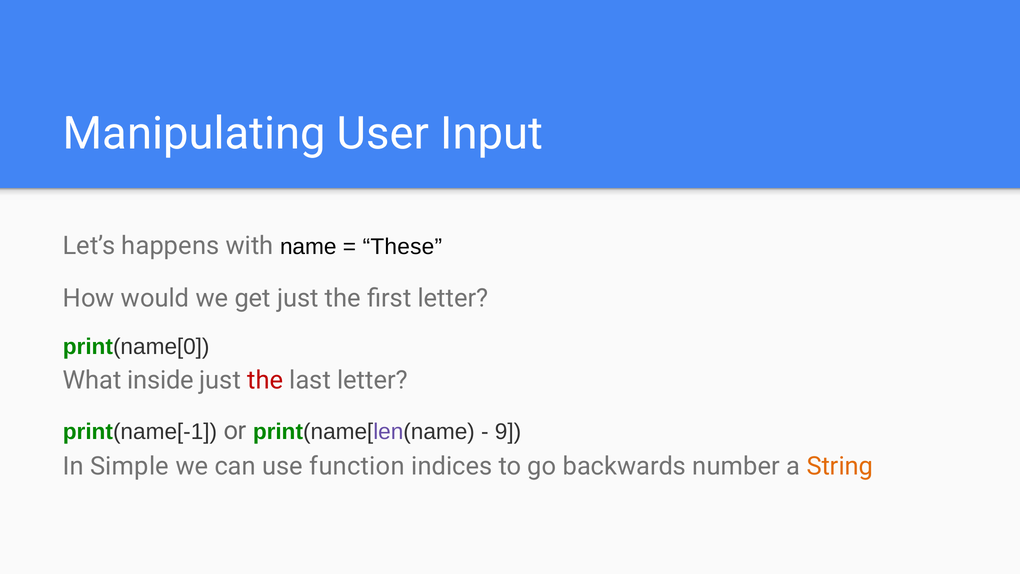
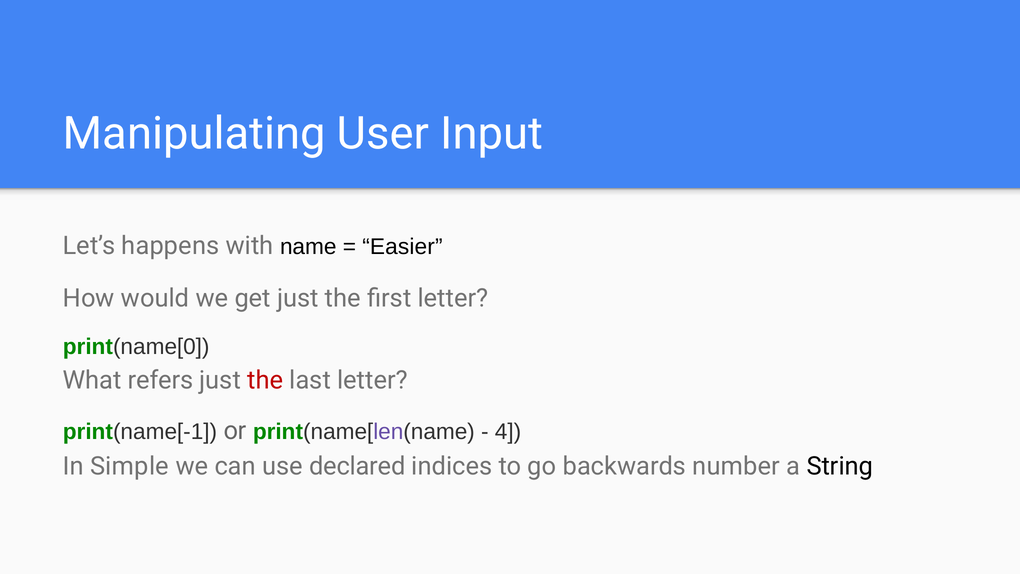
These: These -> Easier
inside: inside -> refers
9: 9 -> 4
function: function -> declared
String colour: orange -> black
